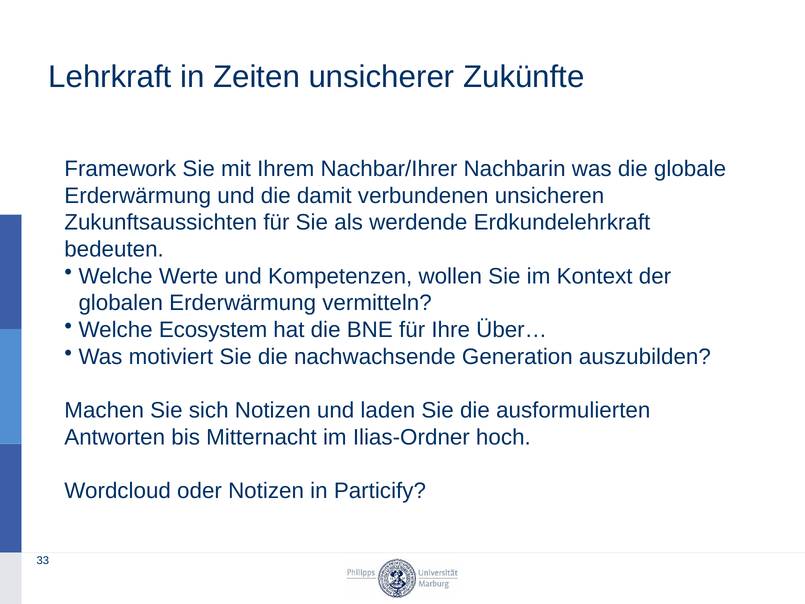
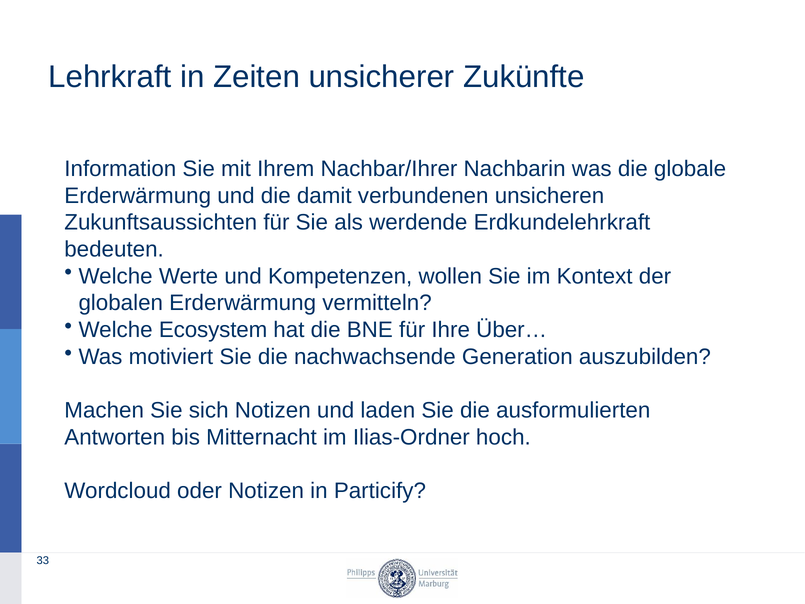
Framework: Framework -> Information
